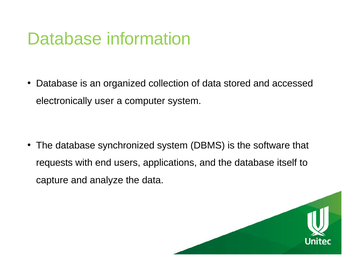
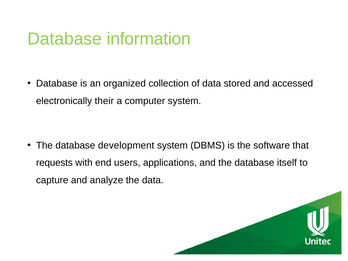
user: user -> their
synchronized: synchronized -> development
